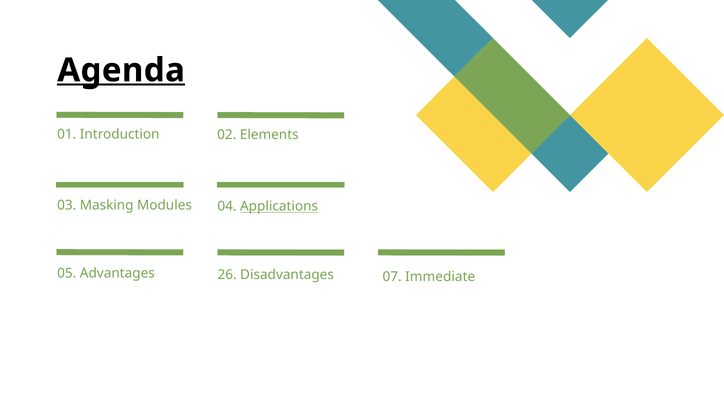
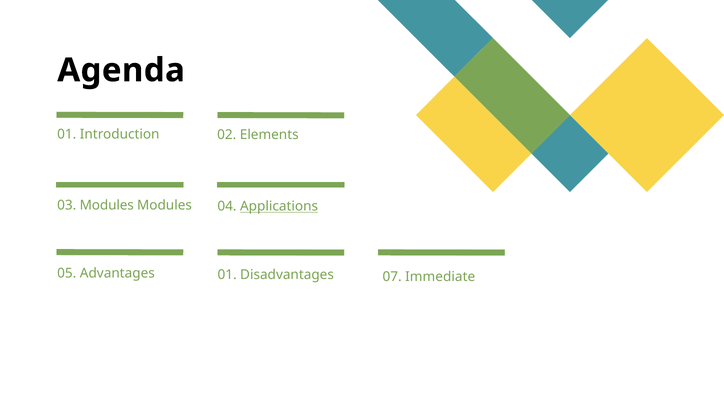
Agenda underline: present -> none
03 Masking: Masking -> Modules
Advantages 26: 26 -> 01
